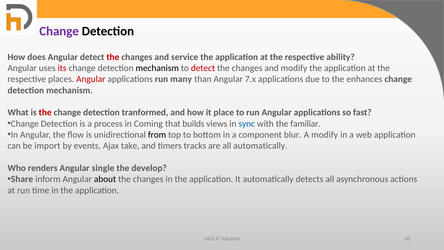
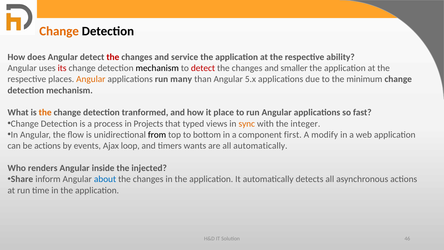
Change at (59, 31) colour: purple -> orange
and modify: modify -> smaller
Angular at (91, 79) colour: red -> orange
7.x: 7.x -> 5.x
enhances: enhances -> minimum
the at (45, 112) colour: red -> orange
Coming: Coming -> Projects
builds: builds -> typed
sync colour: blue -> orange
familiar: familiar -> integer
blur: blur -> first
be import: import -> actions
take: take -> loop
tracks: tracks -> wants
single: single -> inside
develop: develop -> injected
about colour: black -> blue
